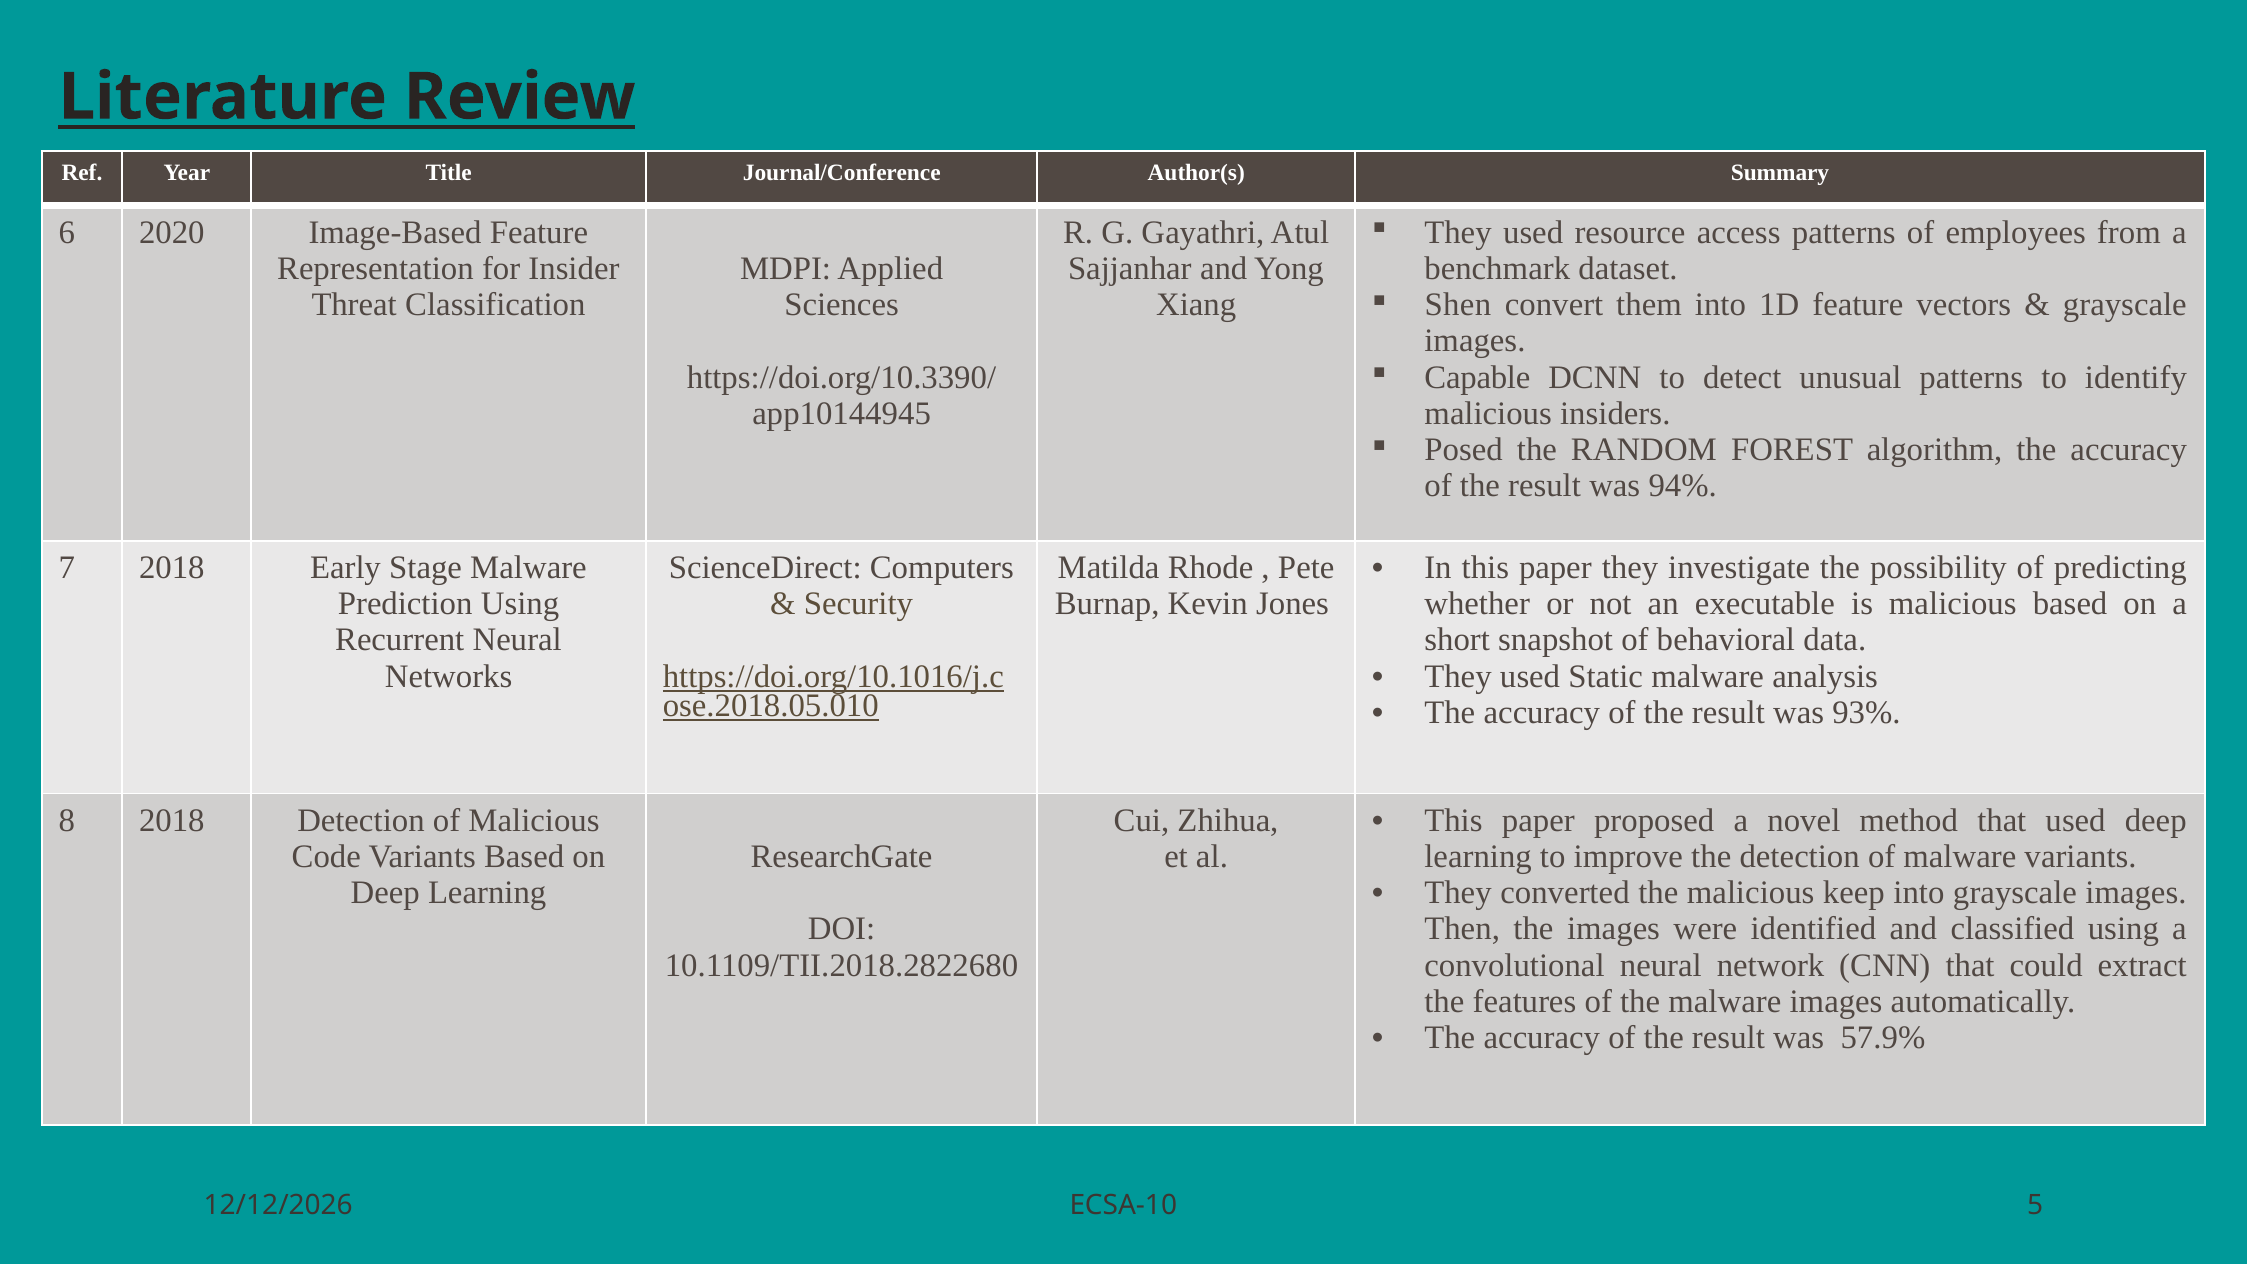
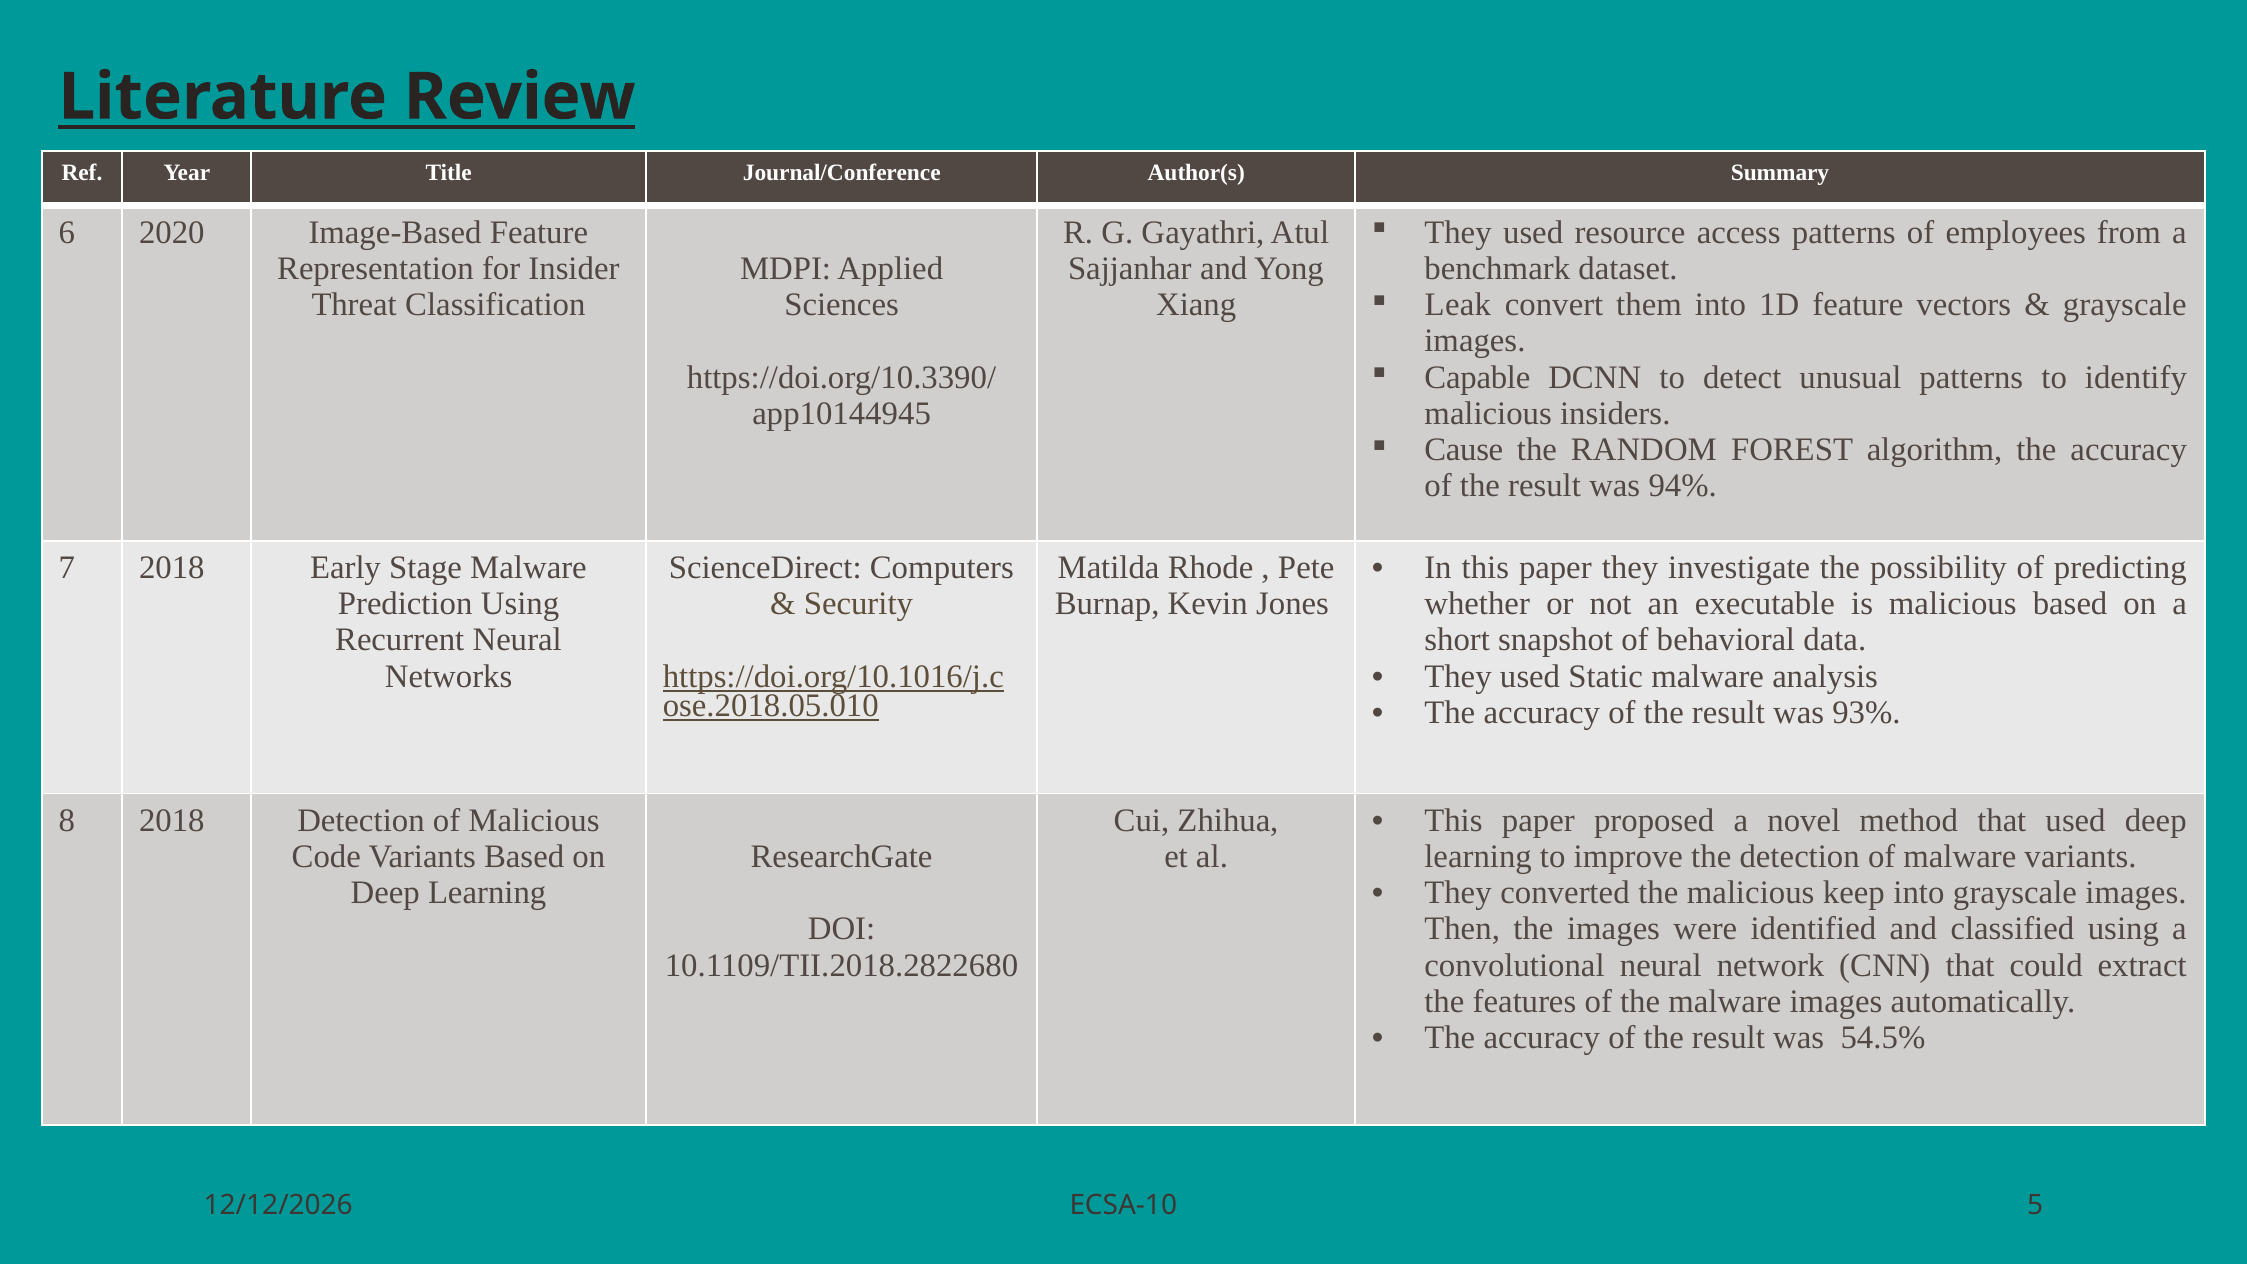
Shen: Shen -> Leak
Posed: Posed -> Cause
57.9%: 57.9% -> 54.5%
